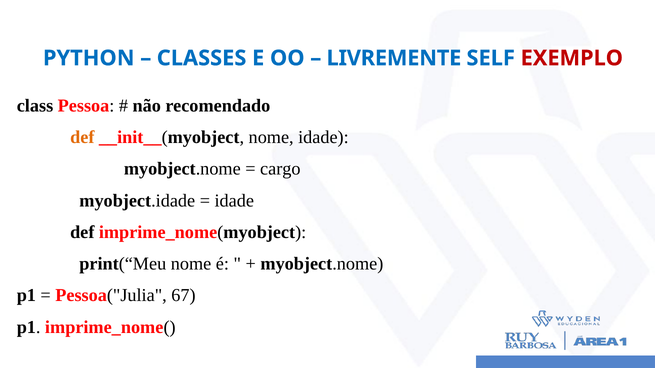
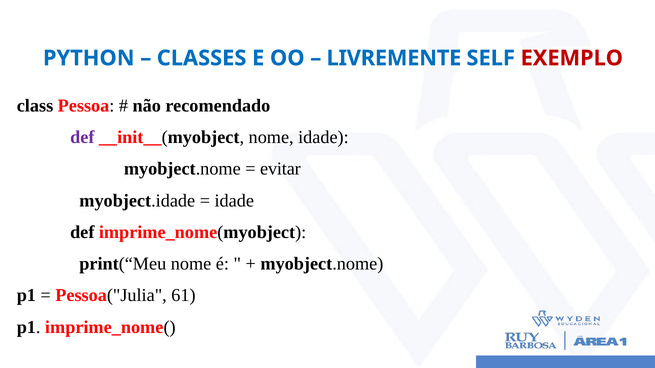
def at (82, 137) colour: orange -> purple
cargo: cargo -> evitar
67: 67 -> 61
